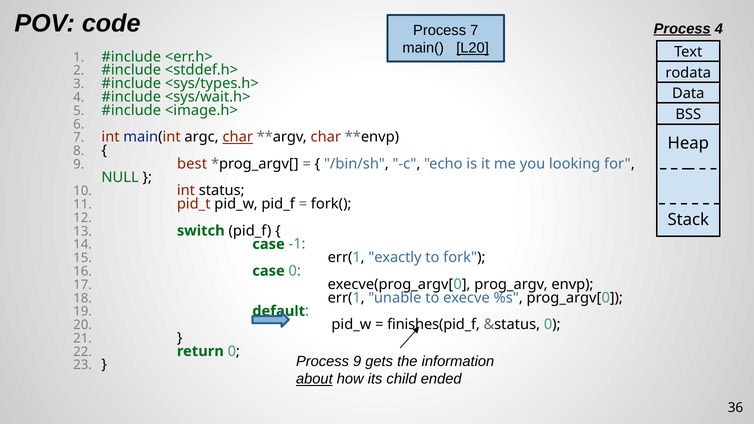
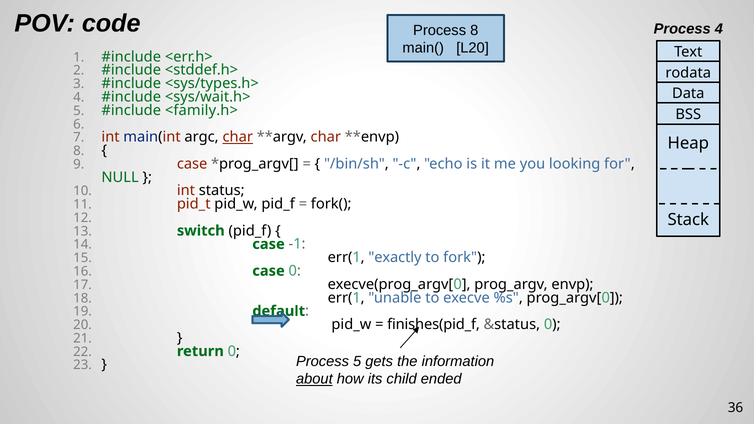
Process at (682, 29) underline: present -> none
Process 7: 7 -> 8
L20 underline: present -> none
<image.h>: <image.h> -> <family.h>
best at (192, 164): best -> case
Process 9: 9 -> 5
